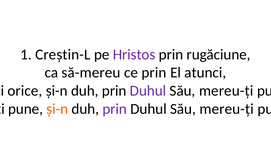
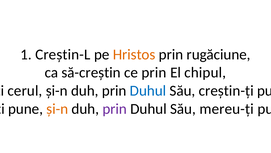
Hristos colour: purple -> orange
să-mereu: să-mereu -> să-creștin
atunci: atunci -> chipul
orice: orice -> cerul
Duhul at (148, 90) colour: purple -> blue
mereu-ți at (226, 90): mereu-ți -> creștin-ți
